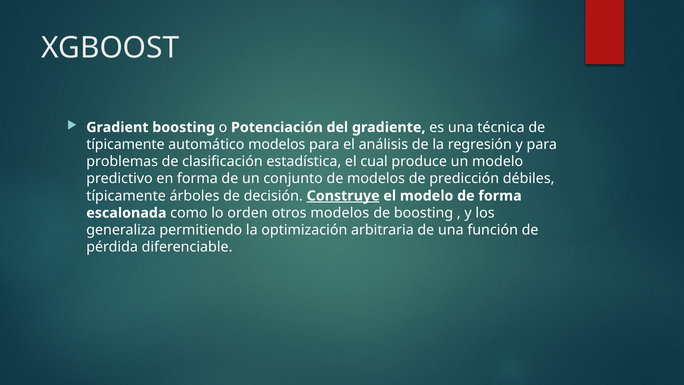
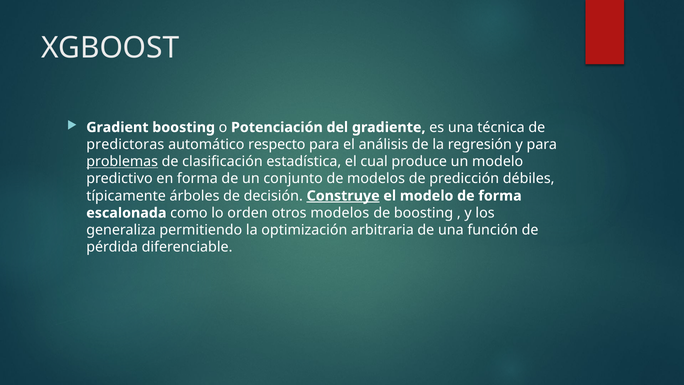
típicamente at (125, 144): típicamente -> predictoras
automático modelos: modelos -> respecto
problemas underline: none -> present
